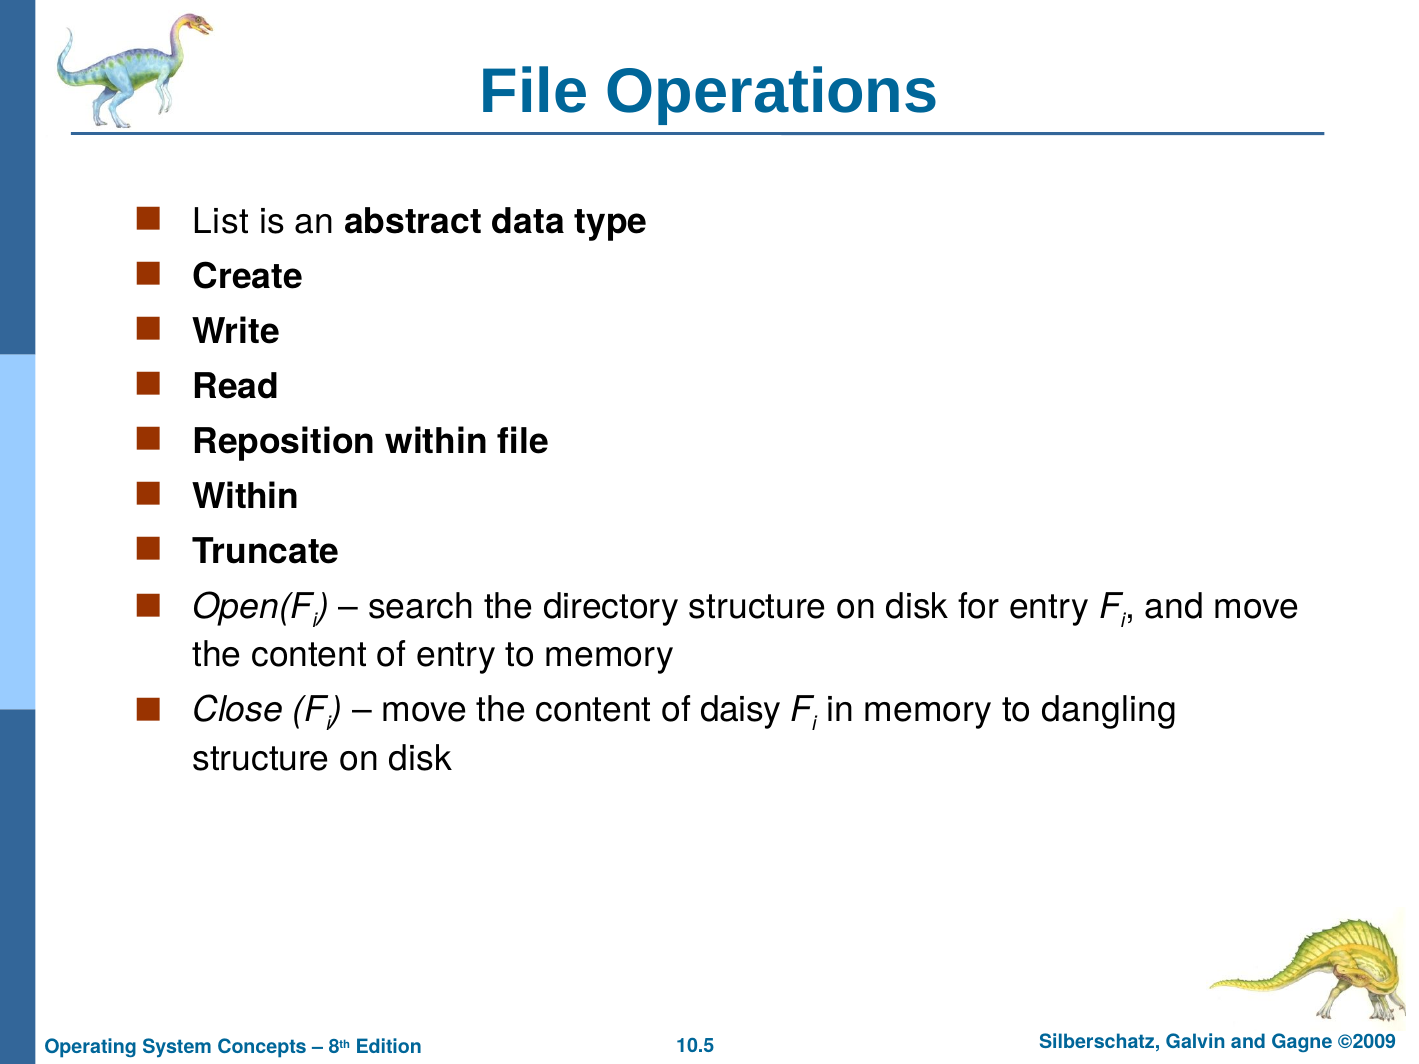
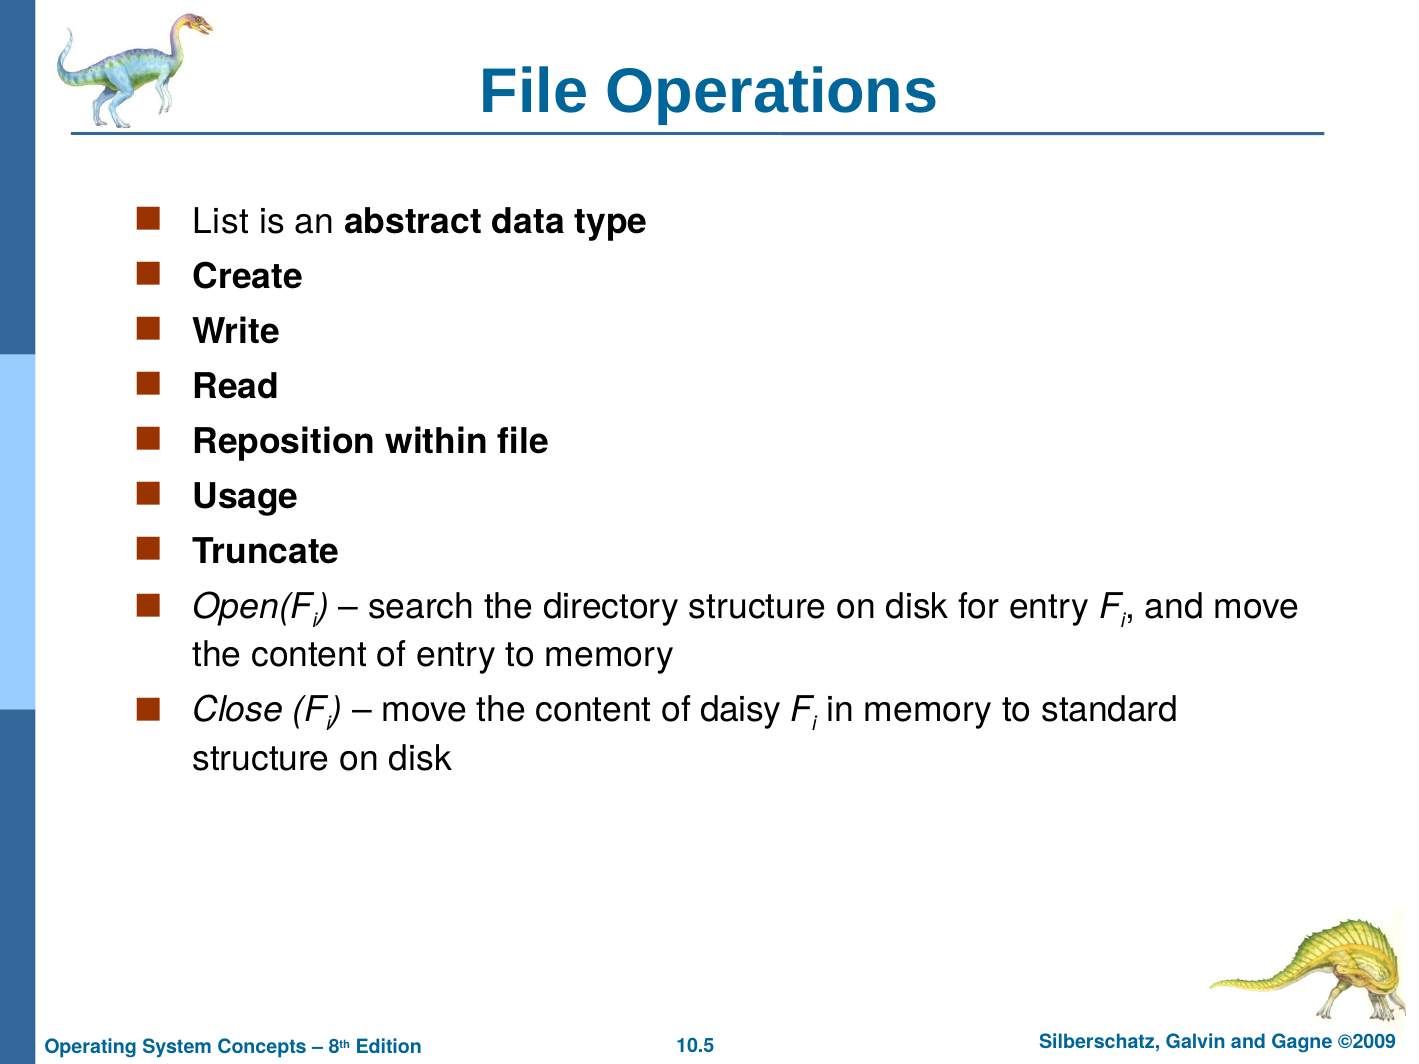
Within at (246, 497): Within -> Usage
dangling: dangling -> standard
